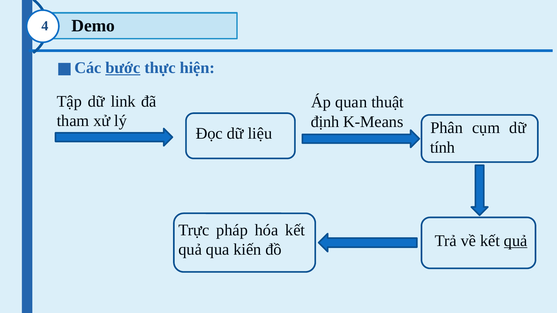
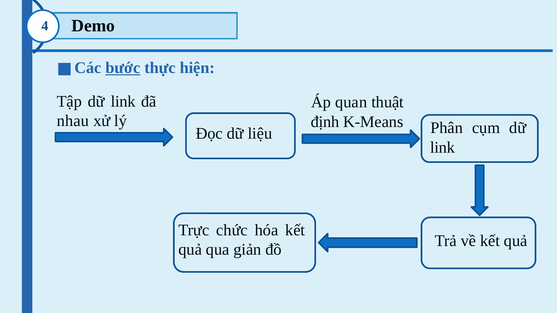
tham: tham -> nhau
tính at (443, 147): tính -> link
pháp: pháp -> chức
quả at (516, 241) underline: present -> none
kiến: kiến -> giản
